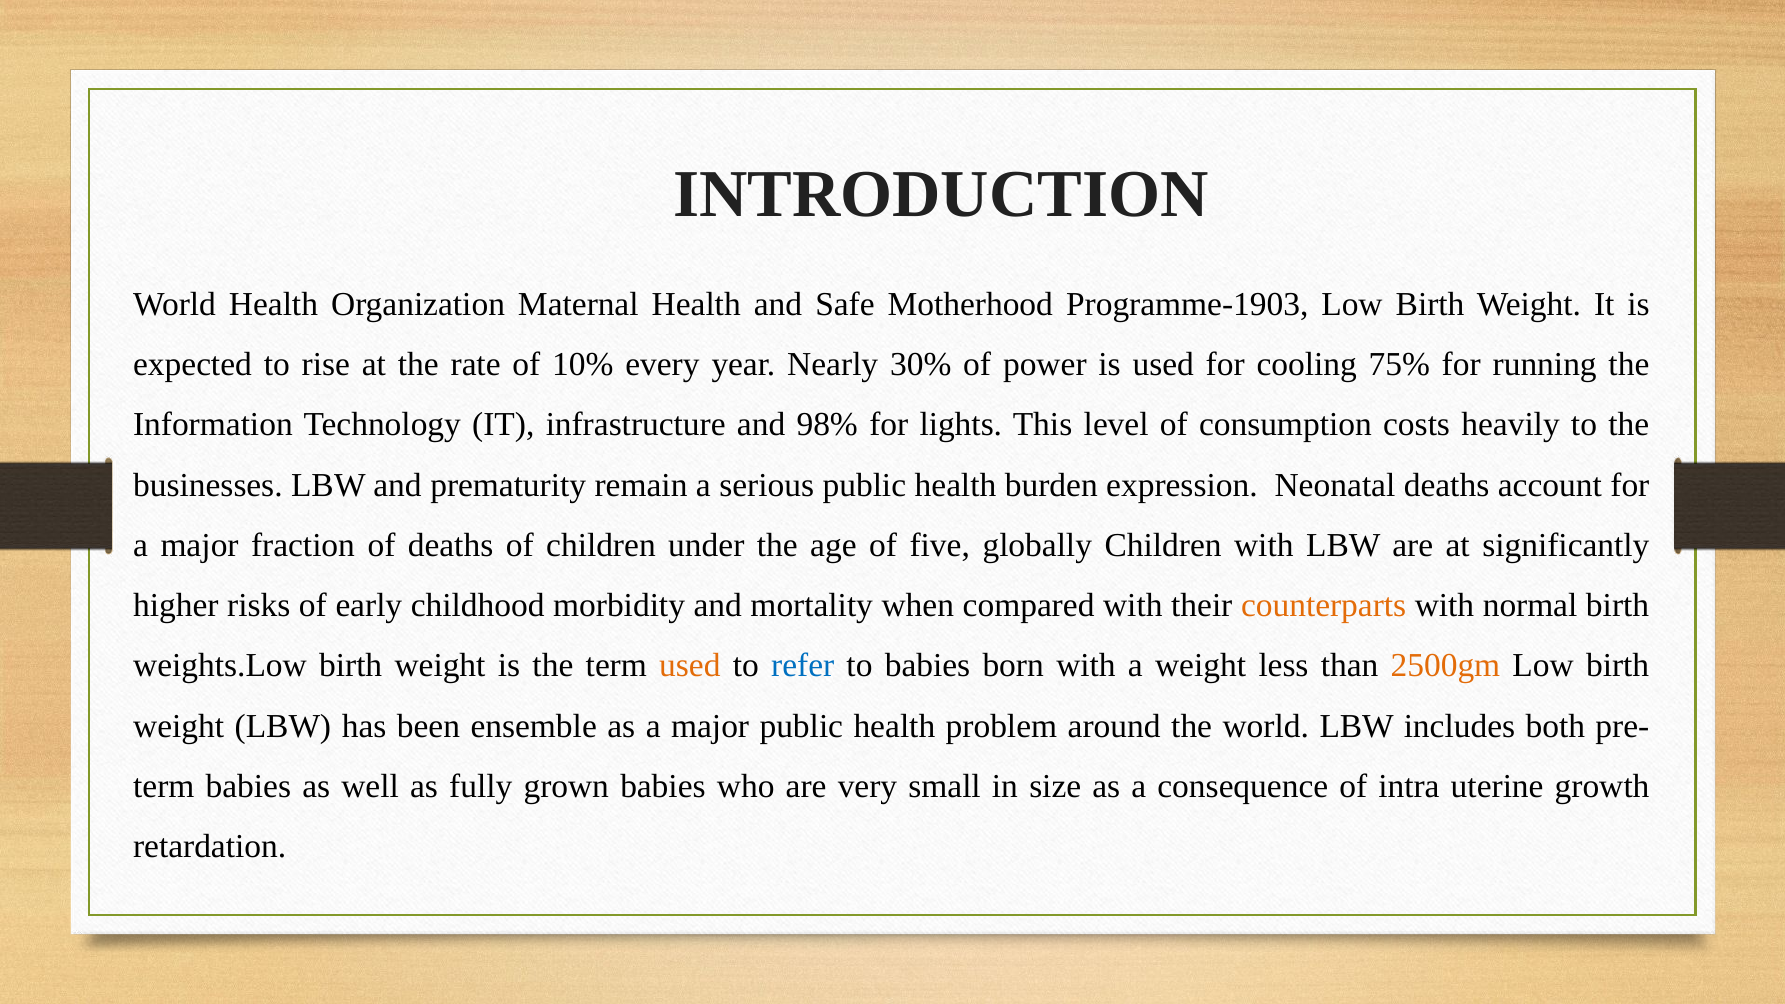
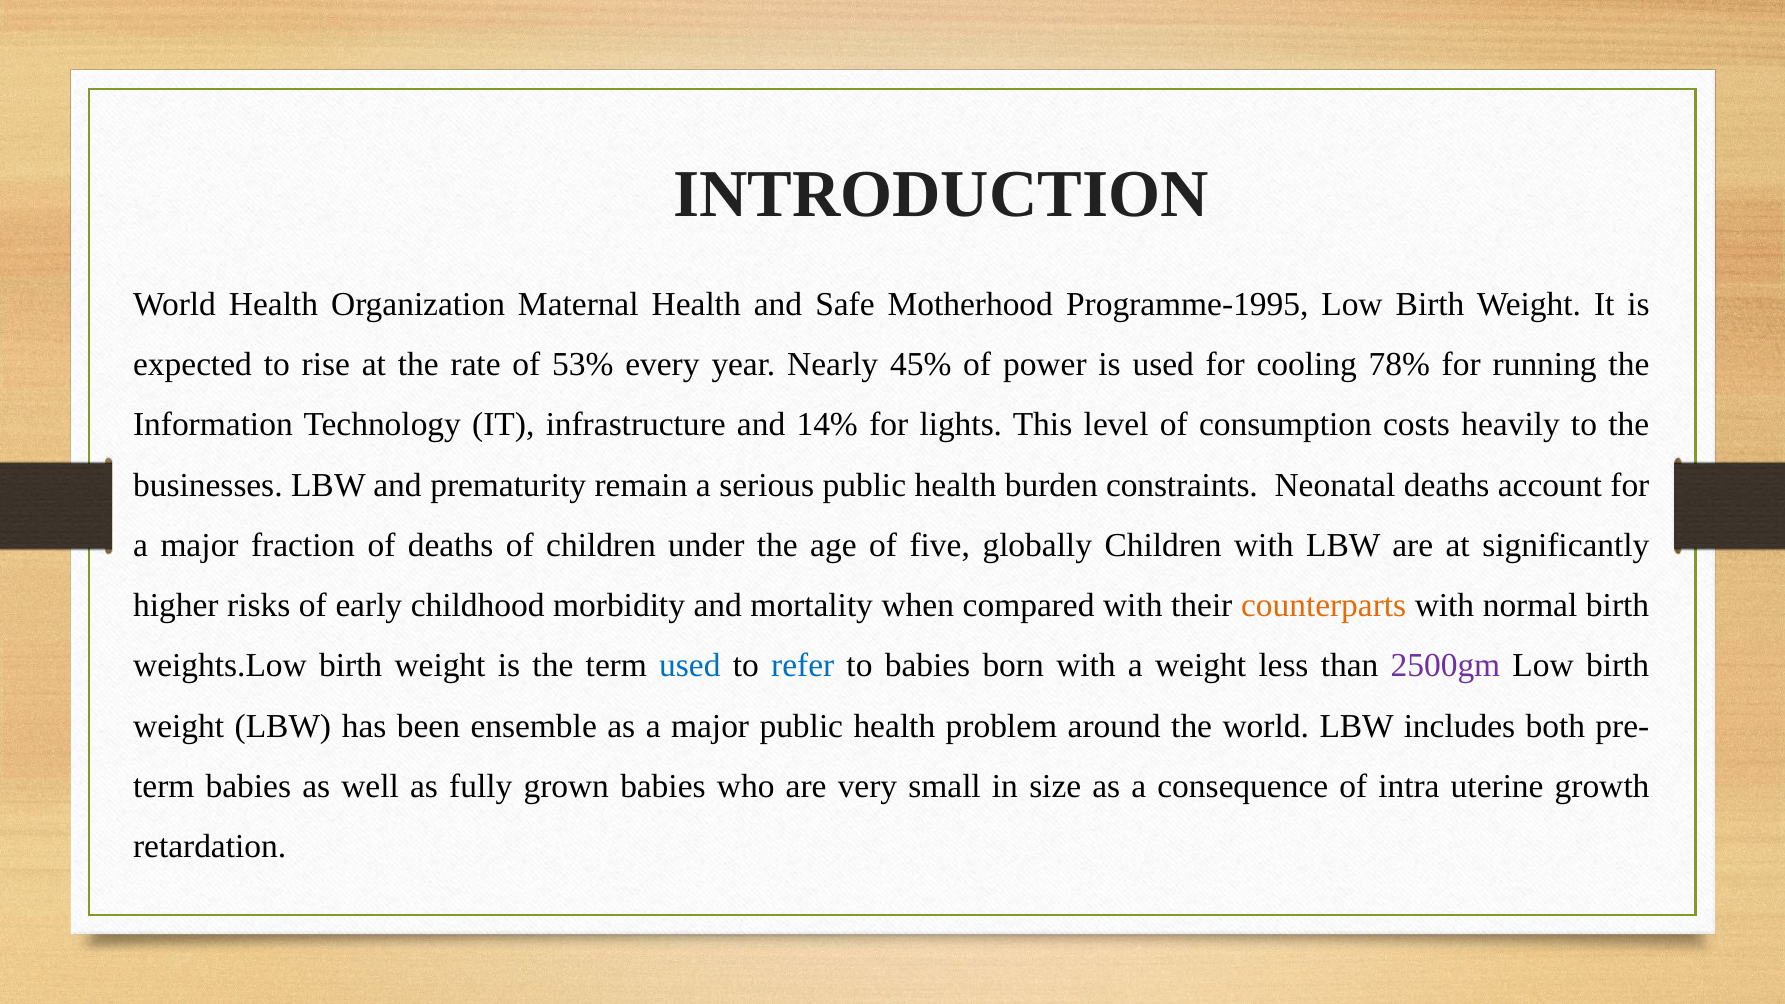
Programme-1903: Programme-1903 -> Programme-1995
10%: 10% -> 53%
30%: 30% -> 45%
75%: 75% -> 78%
98%: 98% -> 14%
expression: expression -> constraints
used at (690, 666) colour: orange -> blue
2500gm colour: orange -> purple
